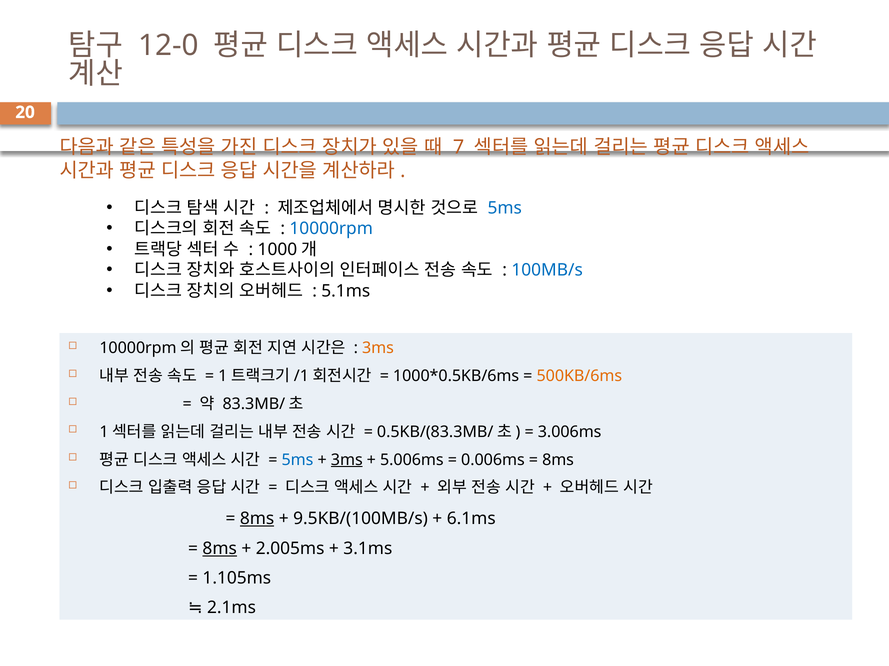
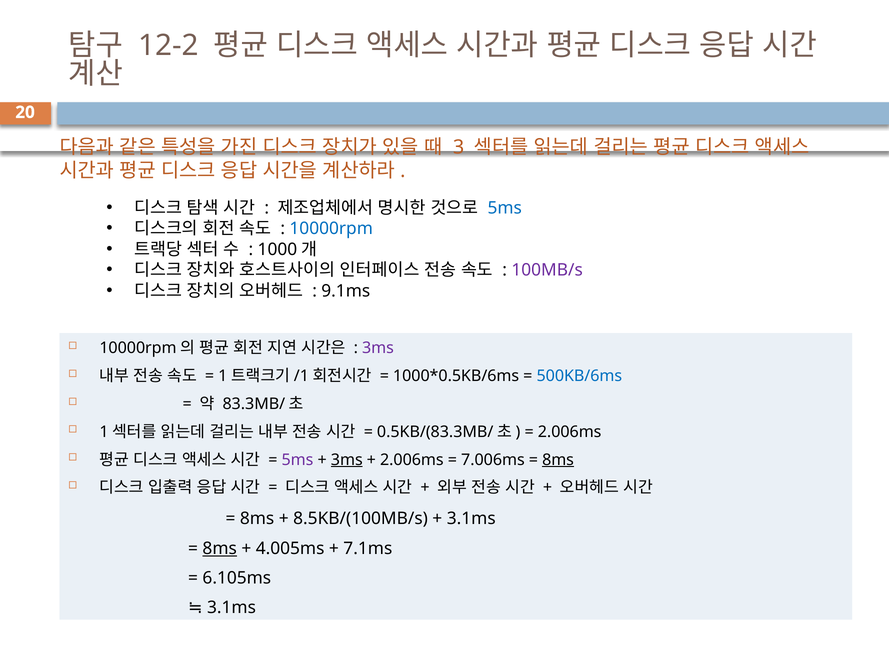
12-0: 12-0 -> 12-2
7: 7 -> 3
100MB/s colour: blue -> purple
5.1ms: 5.1ms -> 9.1ms
3ms at (378, 349) colour: orange -> purple
500KB/6ms colour: orange -> blue
3.006ms at (570, 432): 3.006ms -> 2.006ms
5ms at (297, 460) colour: blue -> purple
5.006ms at (412, 460): 5.006ms -> 2.006ms
0.006ms: 0.006ms -> 7.006ms
8ms at (558, 460) underline: none -> present
8ms at (257, 519) underline: present -> none
9.5KB/(100MB/s: 9.5KB/(100MB/s -> 8.5KB/(100MB/s
6.1ms at (471, 519): 6.1ms -> 3.1ms
2.005ms: 2.005ms -> 4.005ms
3.1ms: 3.1ms -> 7.1ms
1.105ms: 1.105ms -> 6.105ms
2.1ms at (232, 608): 2.1ms -> 3.1ms
